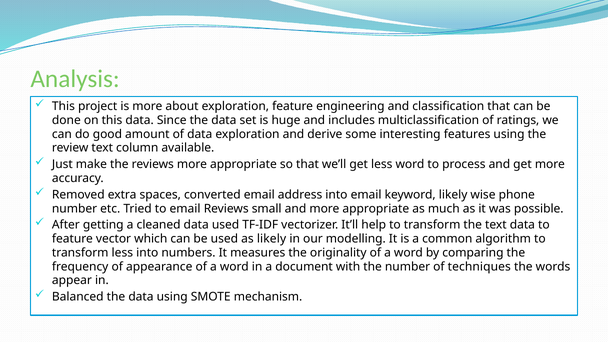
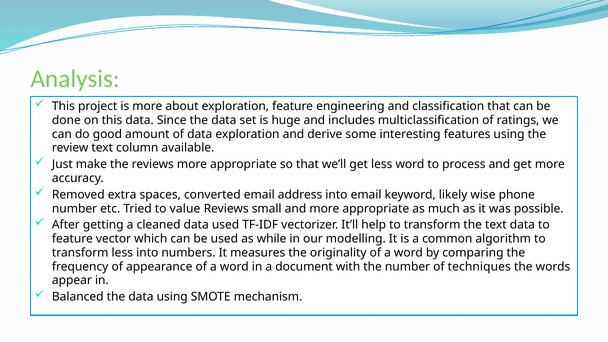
to email: email -> value
as likely: likely -> while
